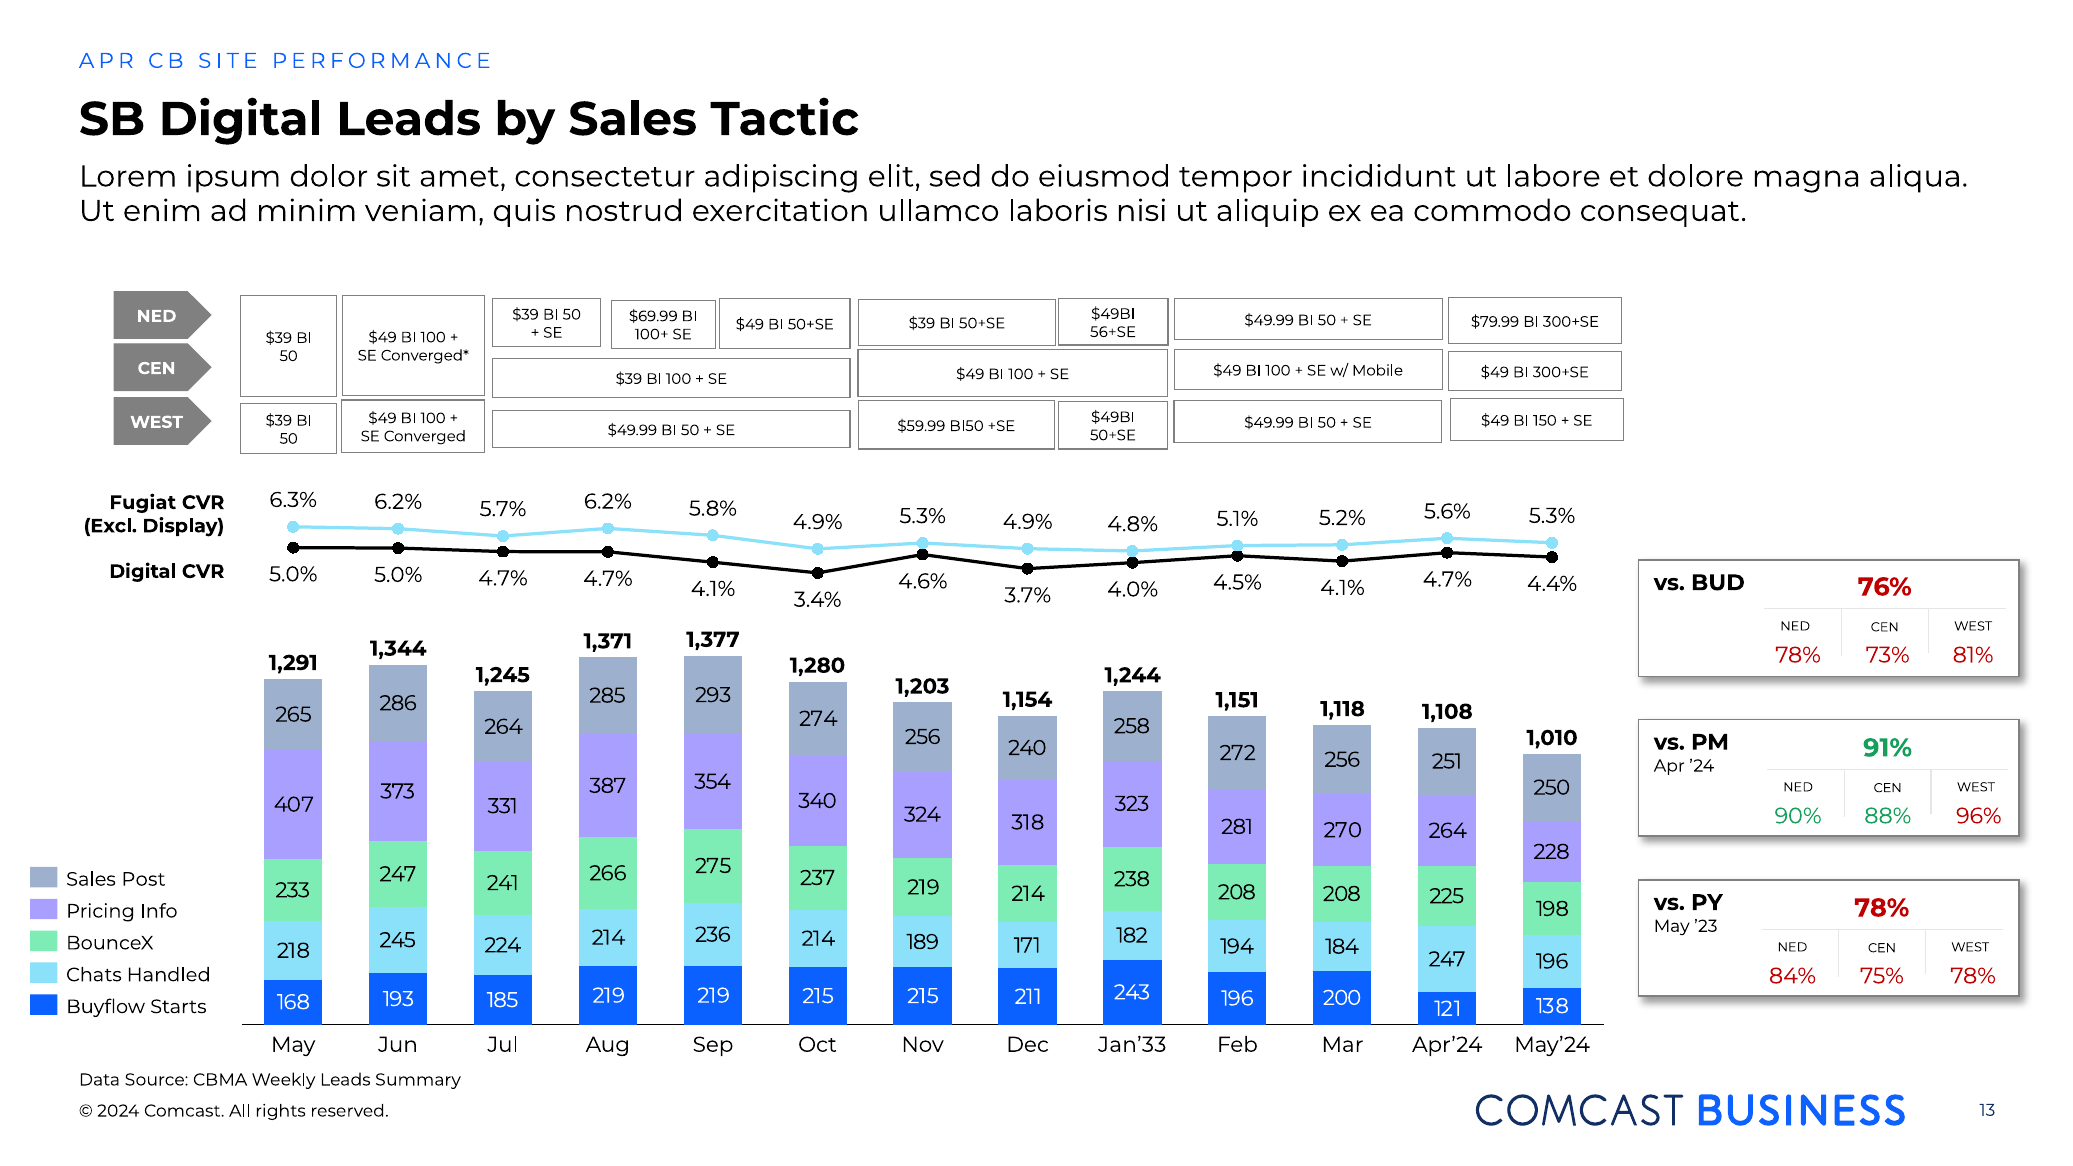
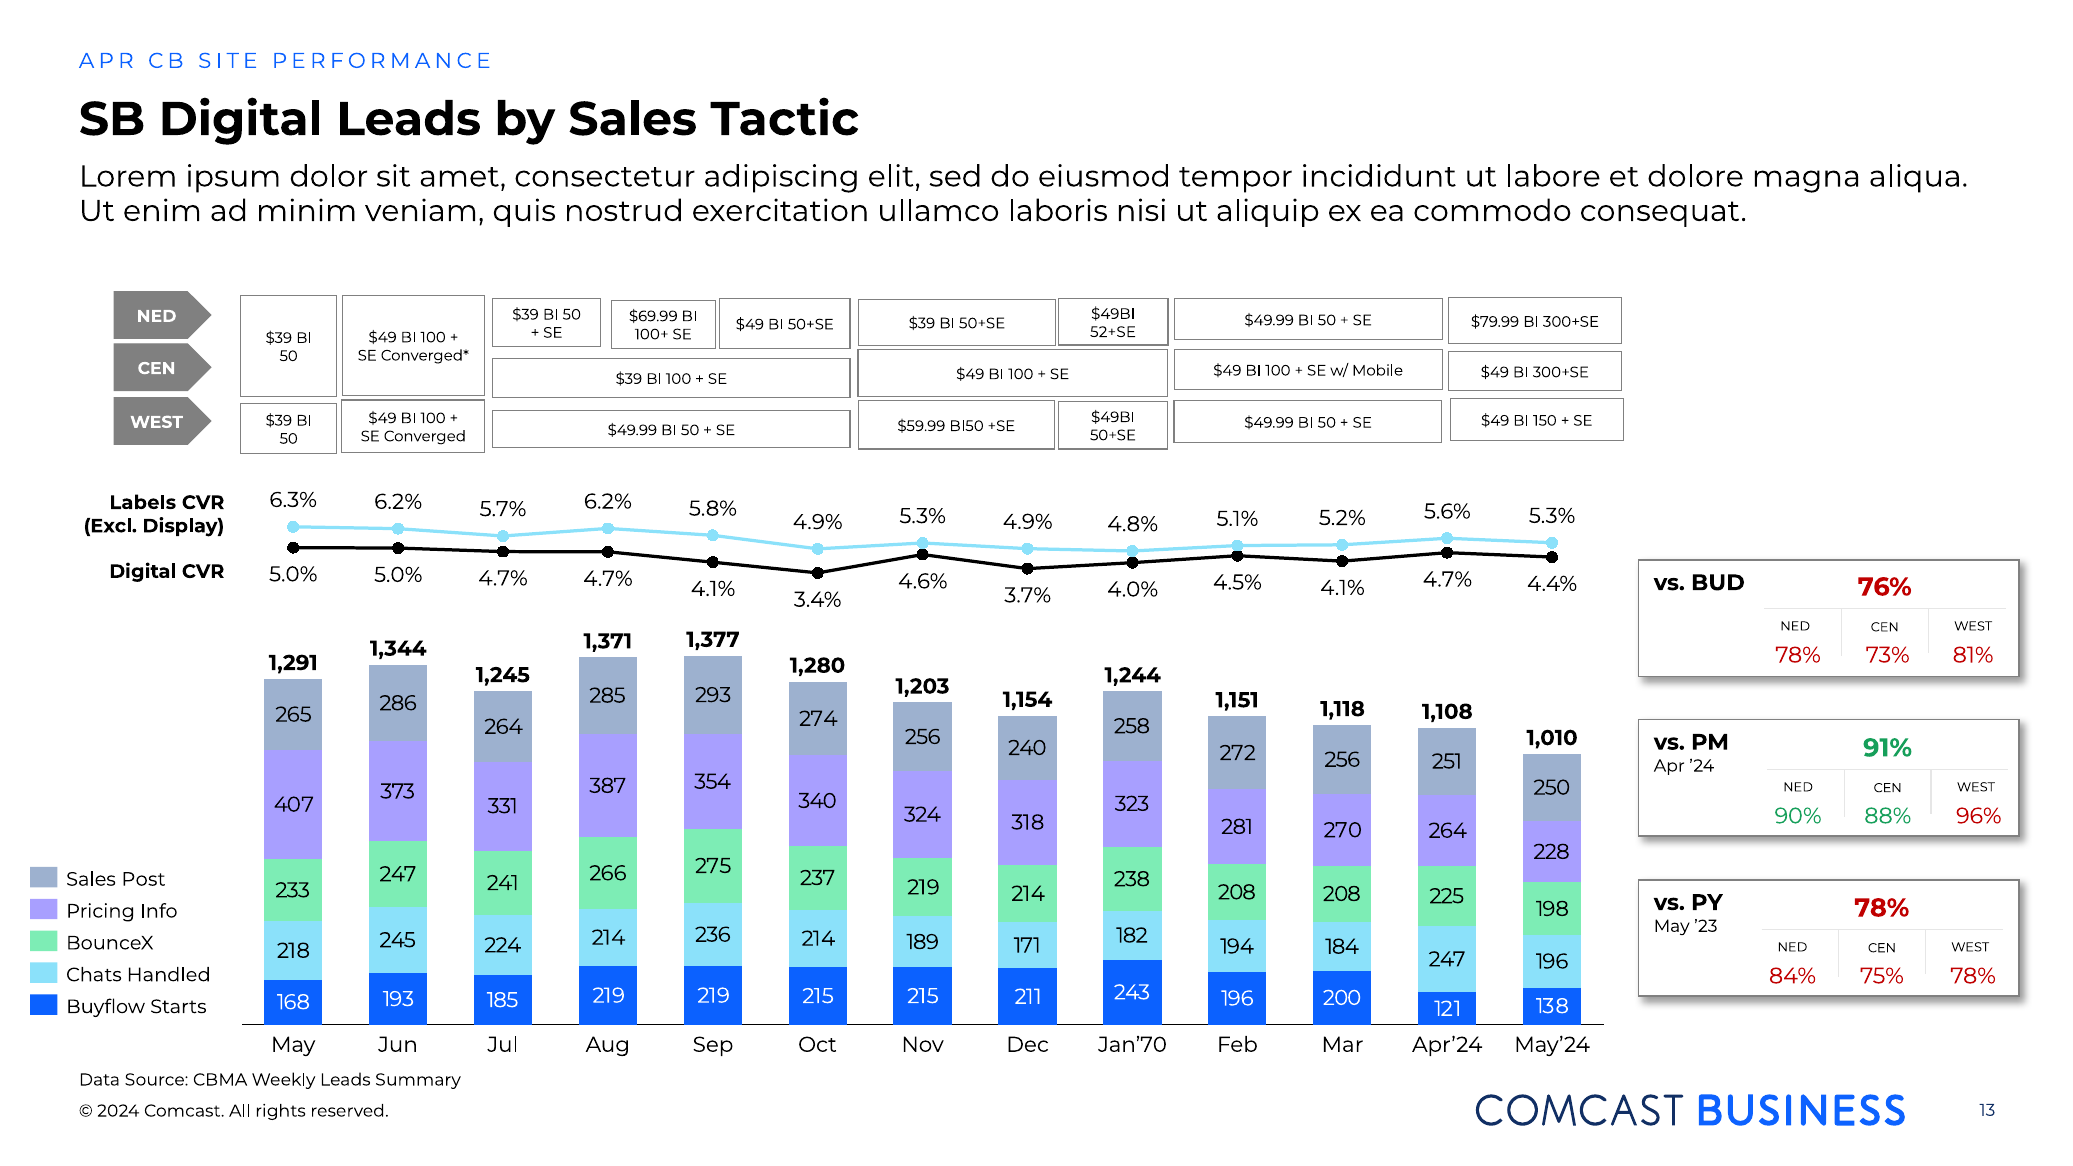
56+SE: 56+SE -> 52+SE
Fugiat: Fugiat -> Labels
Jan’33: Jan’33 -> Jan’70
